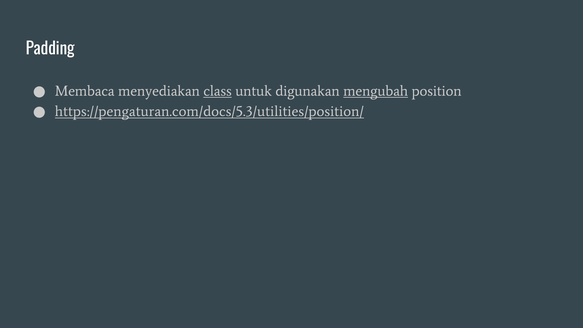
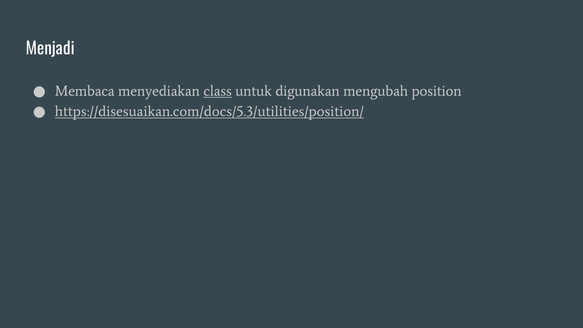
Padding: Padding -> Menjadi
mengubah underline: present -> none
https://pengaturan.com/docs/5.3/utilities/position/: https://pengaturan.com/docs/5.3/utilities/position/ -> https://disesuaikan.com/docs/5.3/utilities/position/
